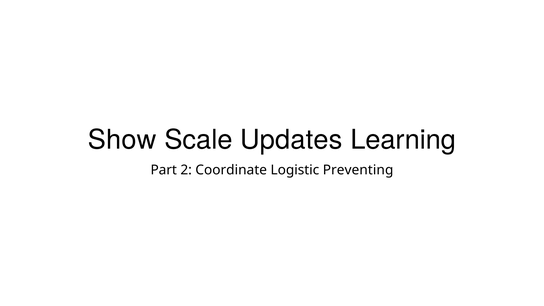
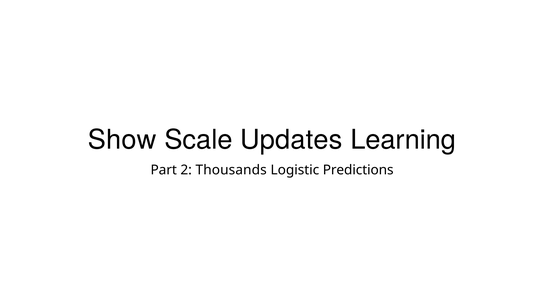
Coordinate: Coordinate -> Thousands
Preventing: Preventing -> Predictions
